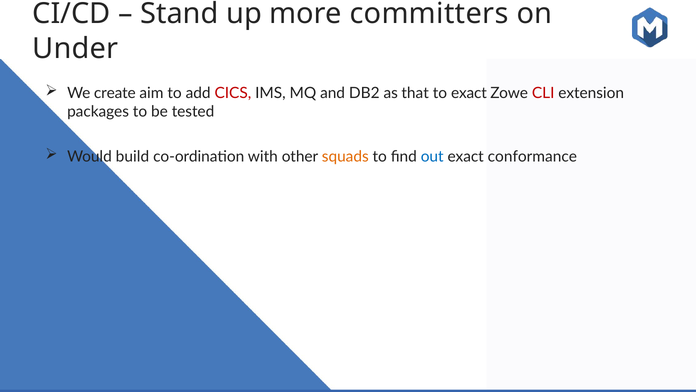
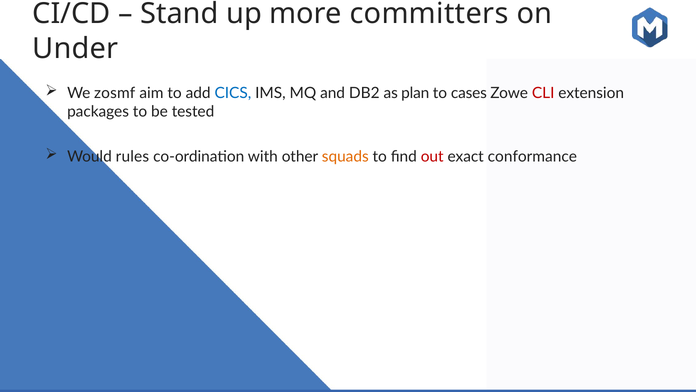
create: create -> zosmf
CICS colour: red -> blue
that: that -> plan
to exact: exact -> cases
build: build -> rules
out colour: blue -> red
